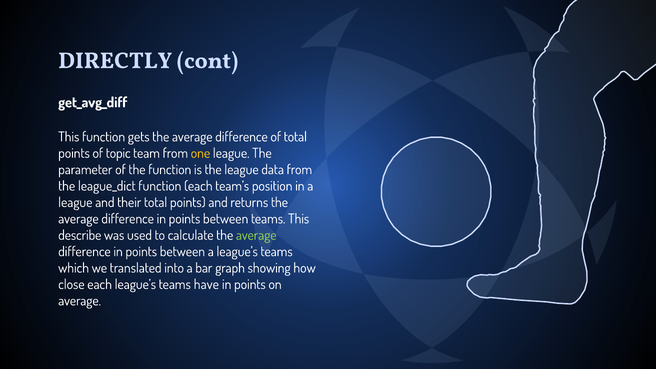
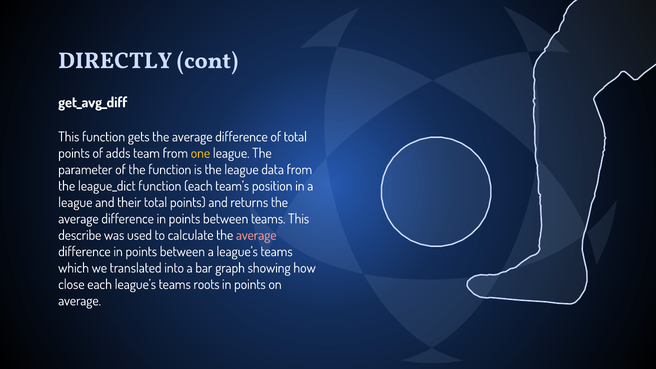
topic: topic -> adds
average at (256, 235) colour: light green -> pink
have: have -> roots
